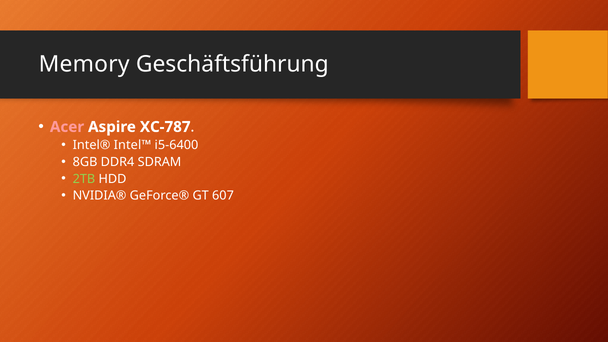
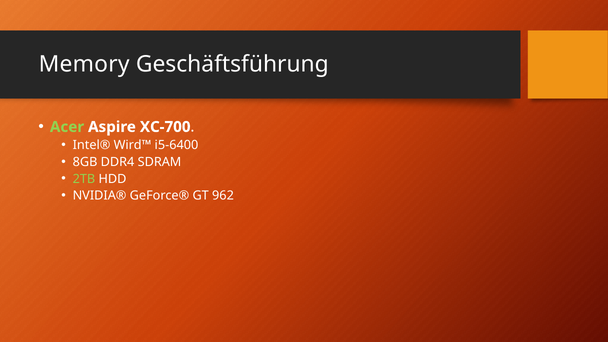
Acer colour: pink -> light green
XC-787: XC-787 -> XC-700
Intel™: Intel™ -> Wird™
607: 607 -> 962
